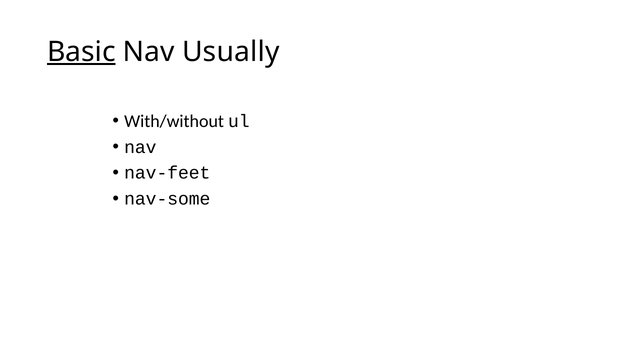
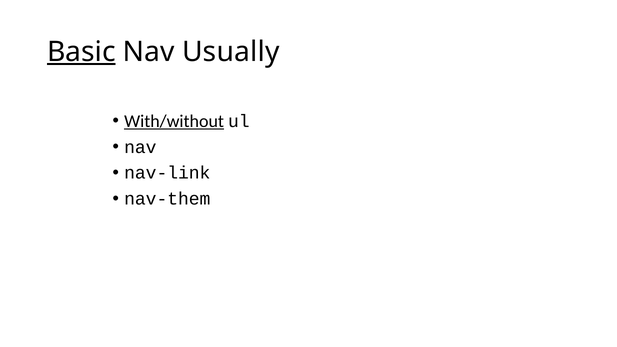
With/without underline: none -> present
nav-feet: nav-feet -> nav-link
nav-some: nav-some -> nav-them
